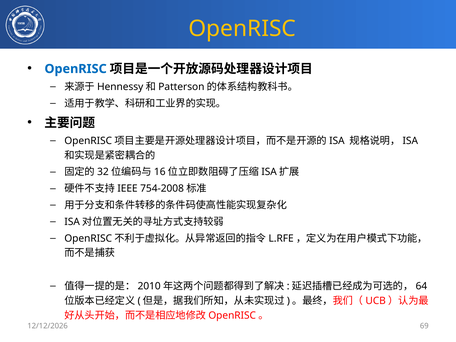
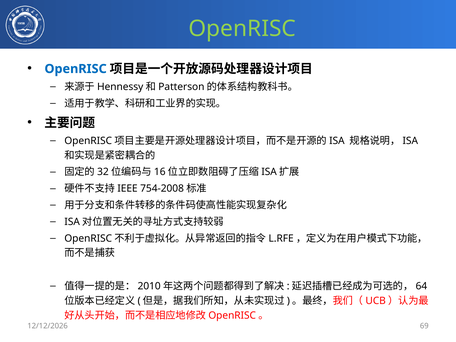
OpenRISC at (242, 29) colour: yellow -> light green
